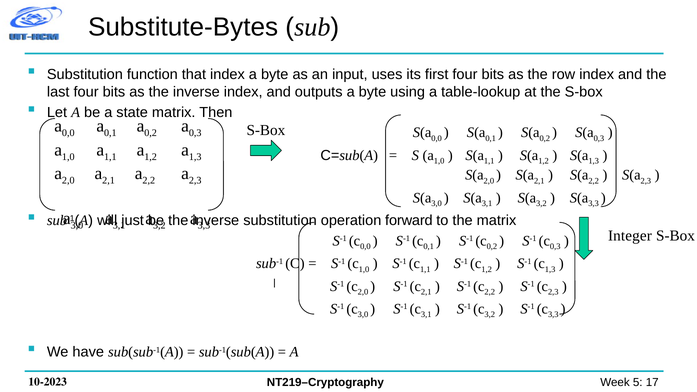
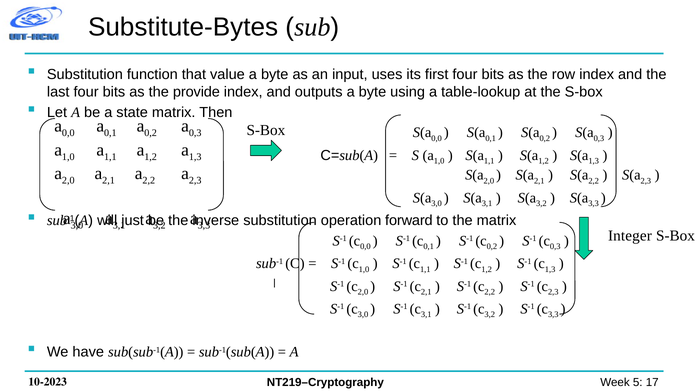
that index: index -> value
as the inverse: inverse -> provide
